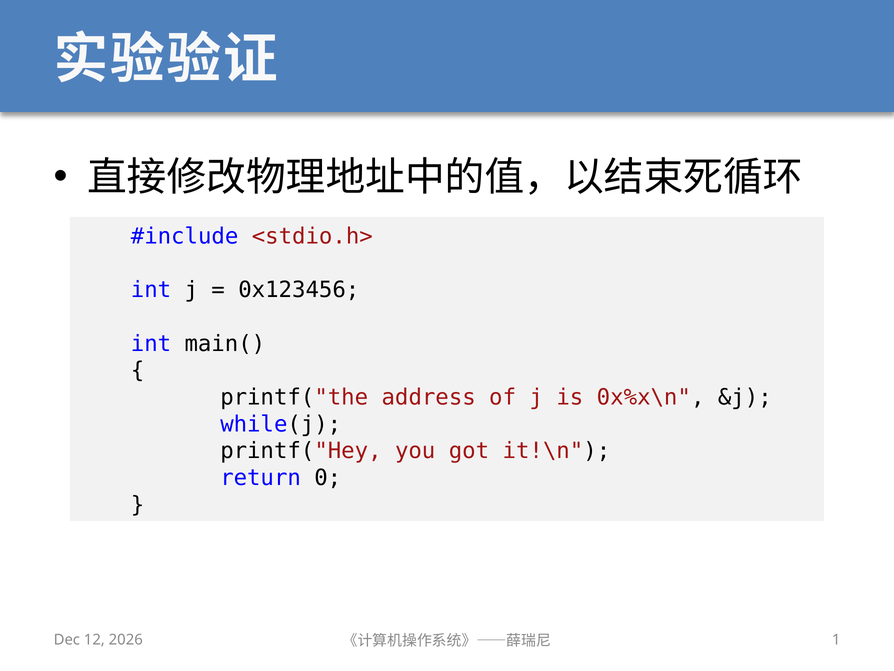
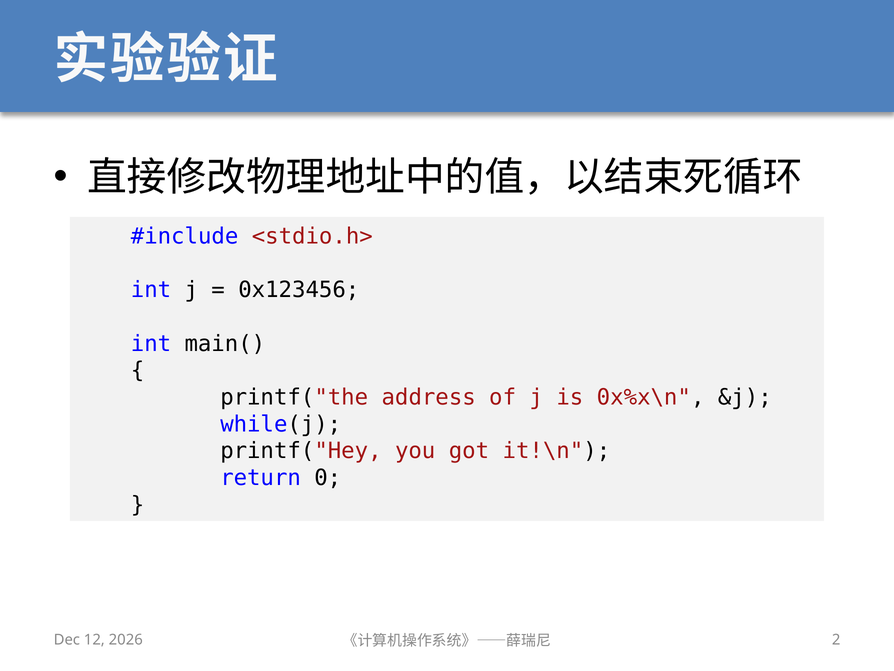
1: 1 -> 2
